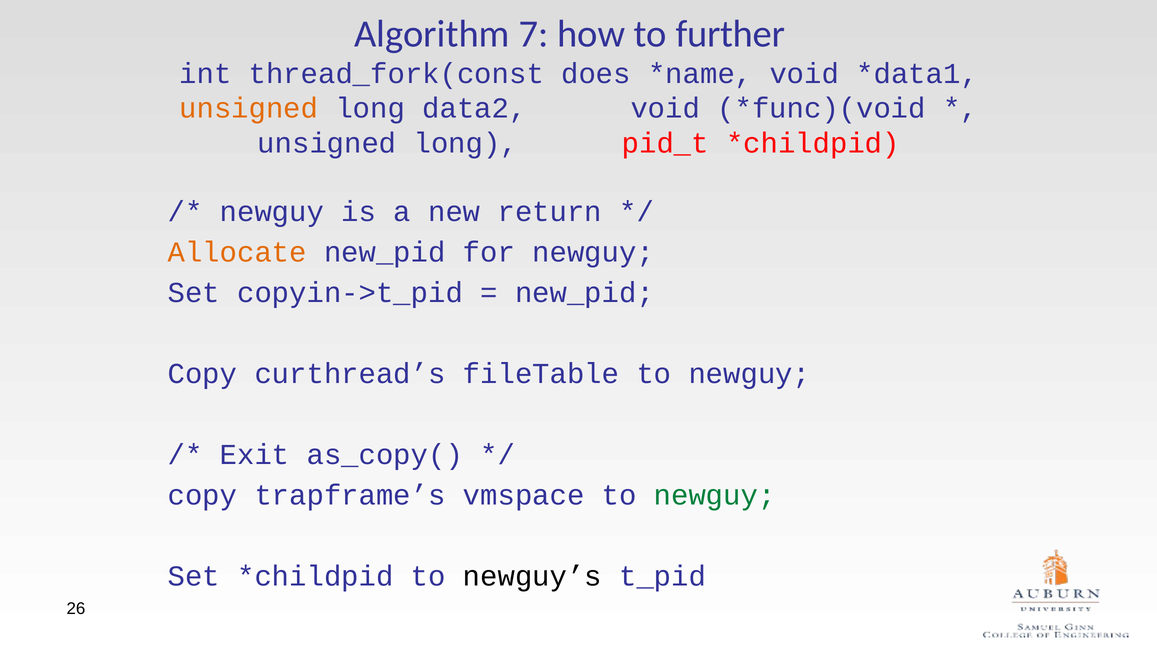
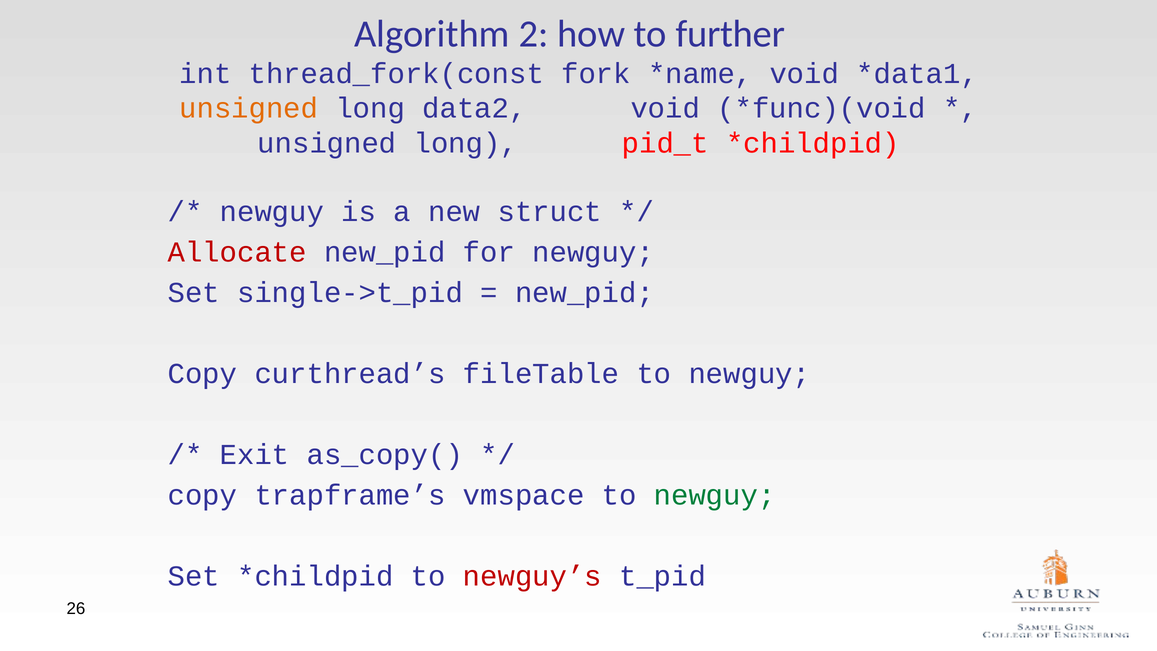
7: 7 -> 2
does: does -> fork
return: return -> struct
Allocate colour: orange -> red
copyin->t_pid: copyin->t_pid -> single->t_pid
newguy’s colour: black -> red
